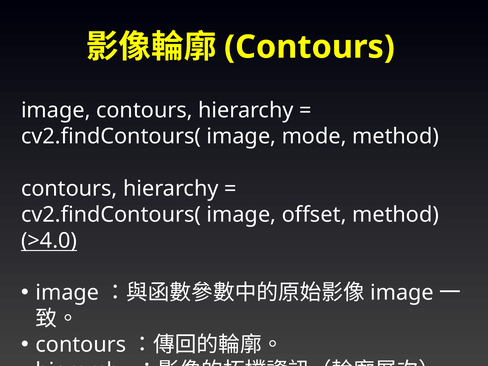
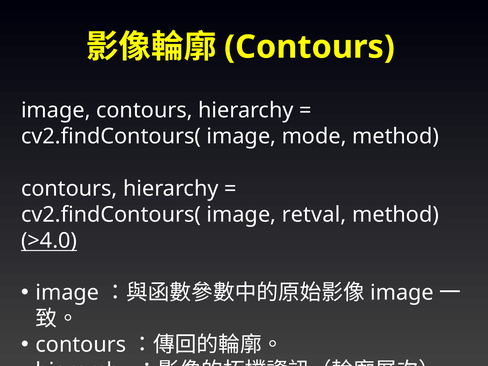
offset: offset -> retval
